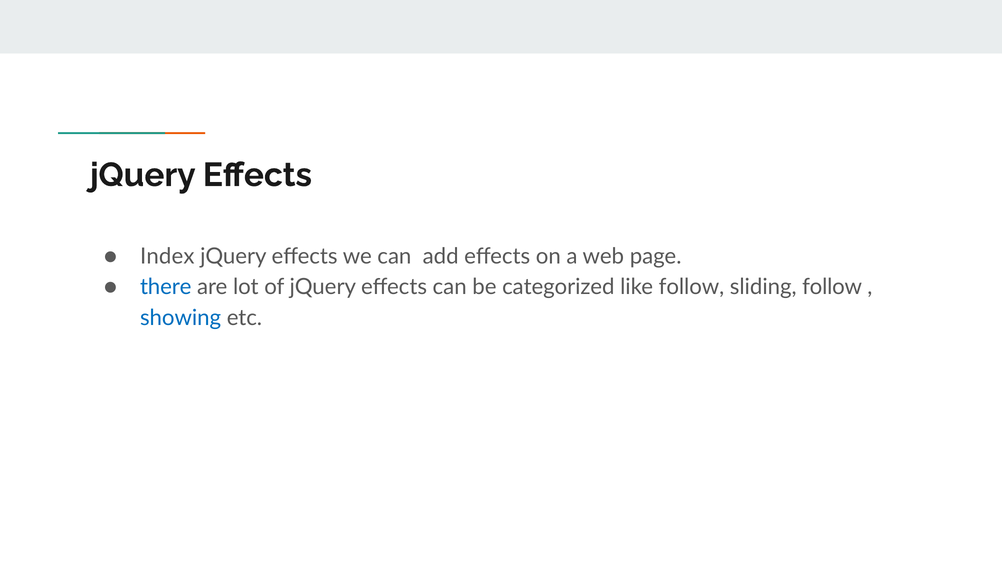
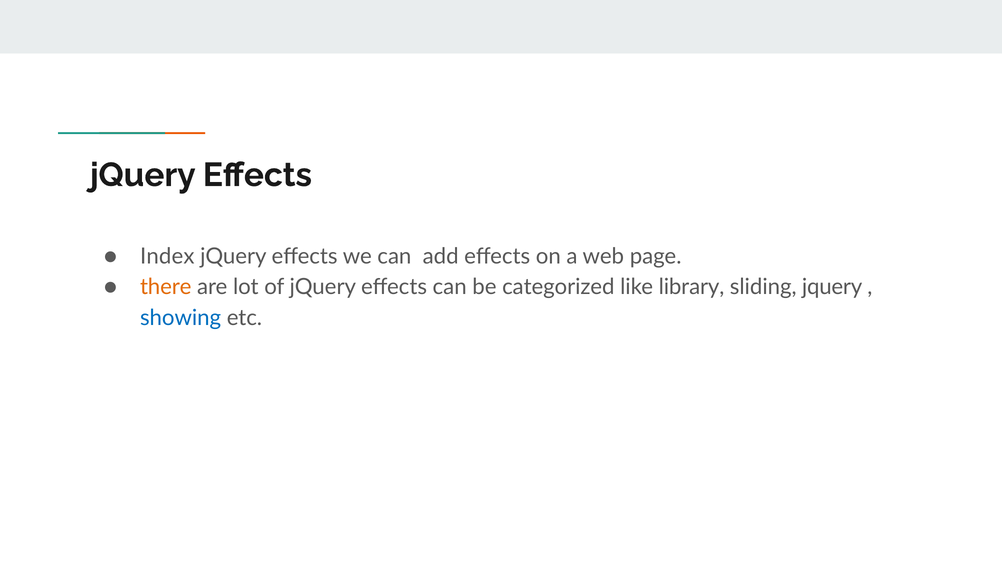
there colour: blue -> orange
like follow: follow -> library
sliding follow: follow -> jquery
